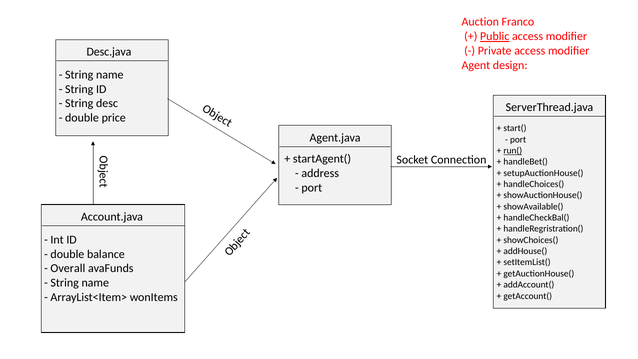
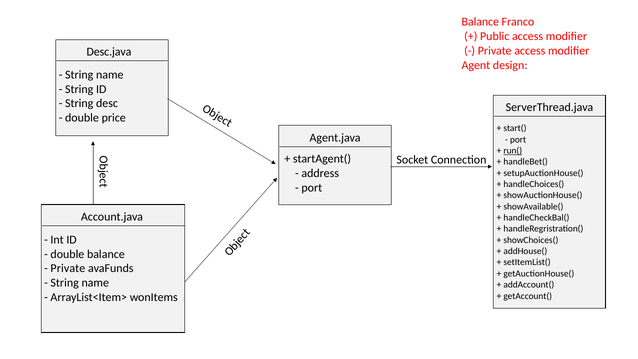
Auction at (480, 22): Auction -> Balance
Public underline: present -> none
Overall at (68, 268): Overall -> Private
